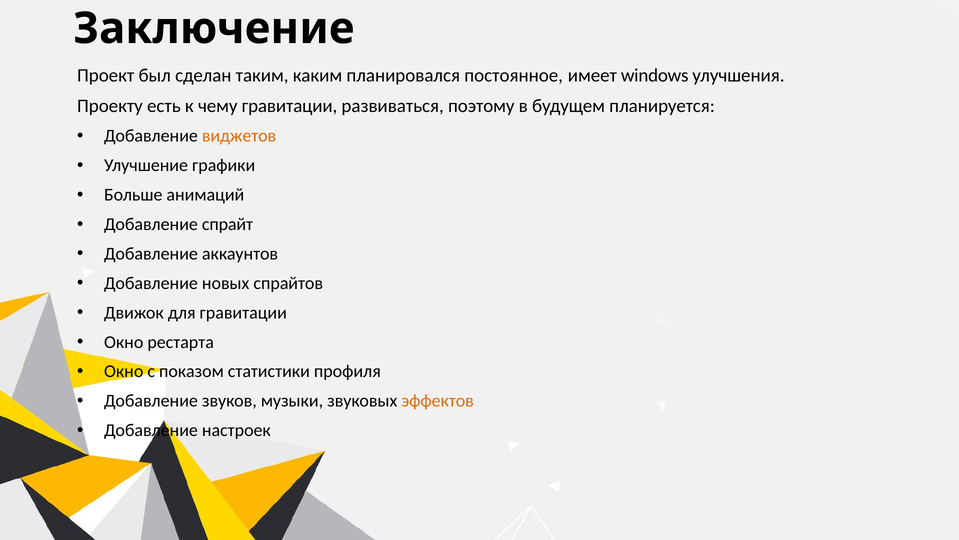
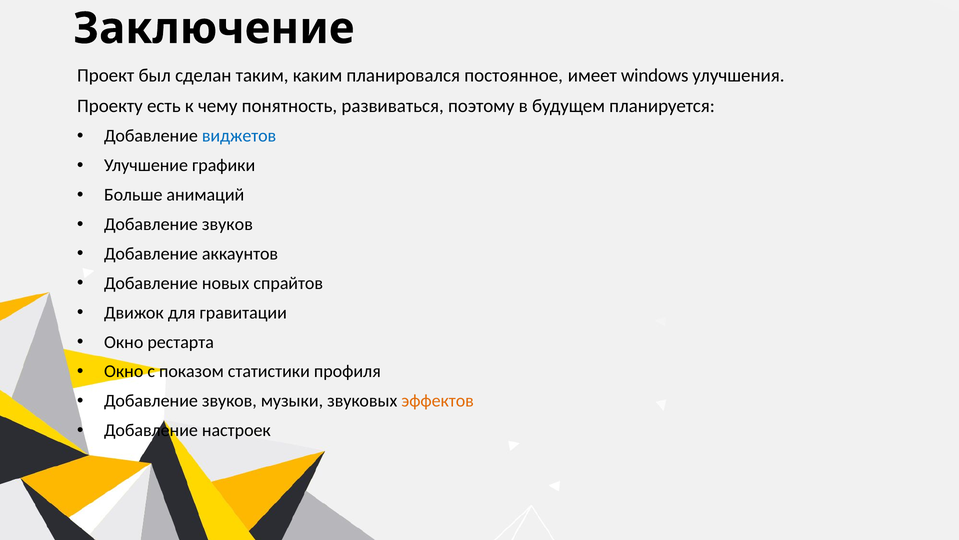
чему гравитации: гравитации -> понятность
виджетов colour: orange -> blue
спрайт at (227, 224): спрайт -> звуков
